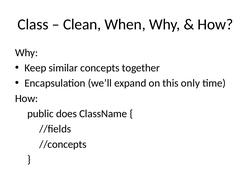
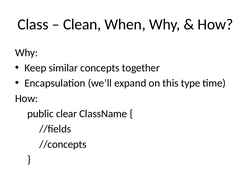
only: only -> type
does: does -> clear
